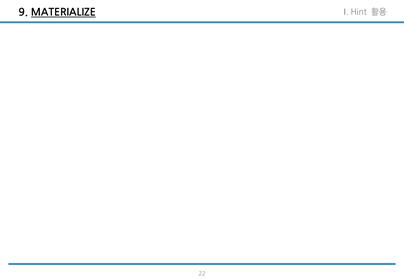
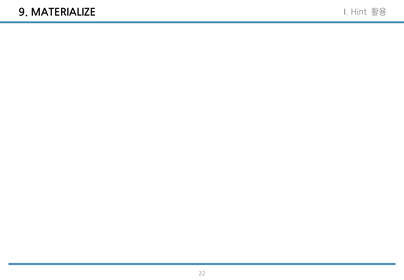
MATERIALIZE underline: present -> none
